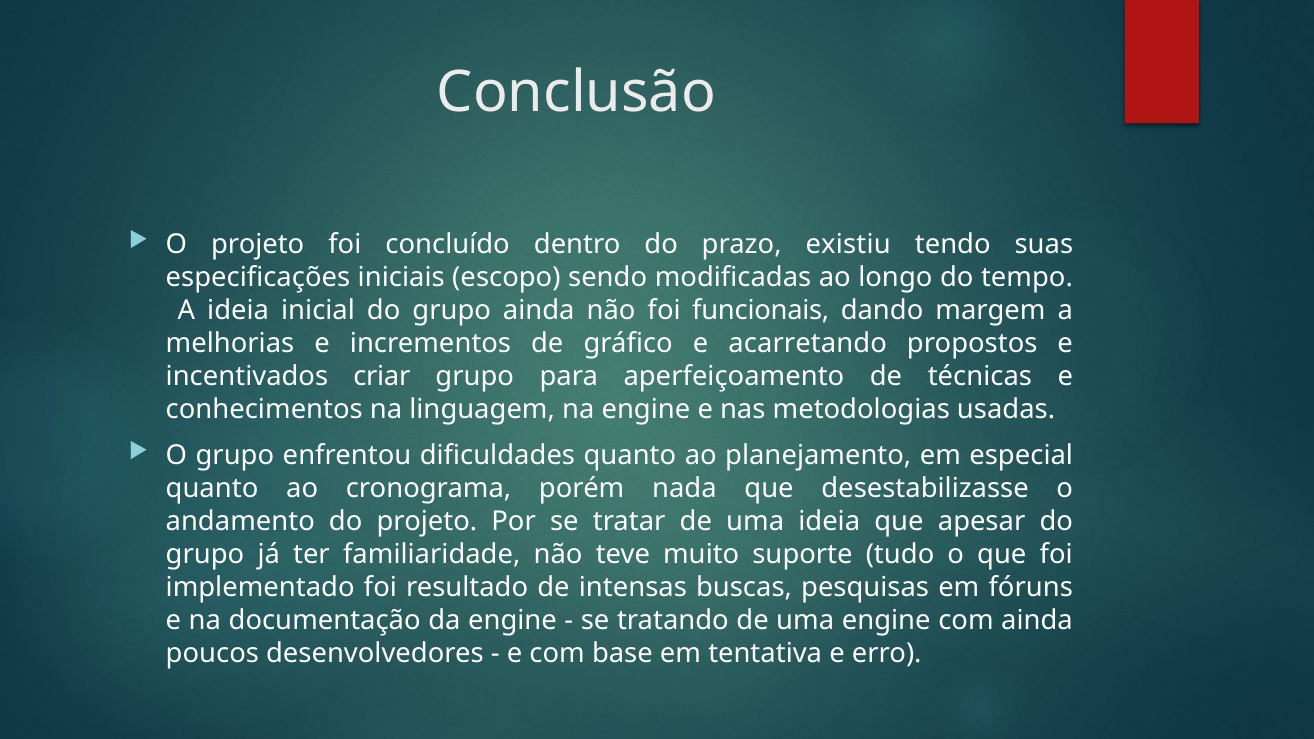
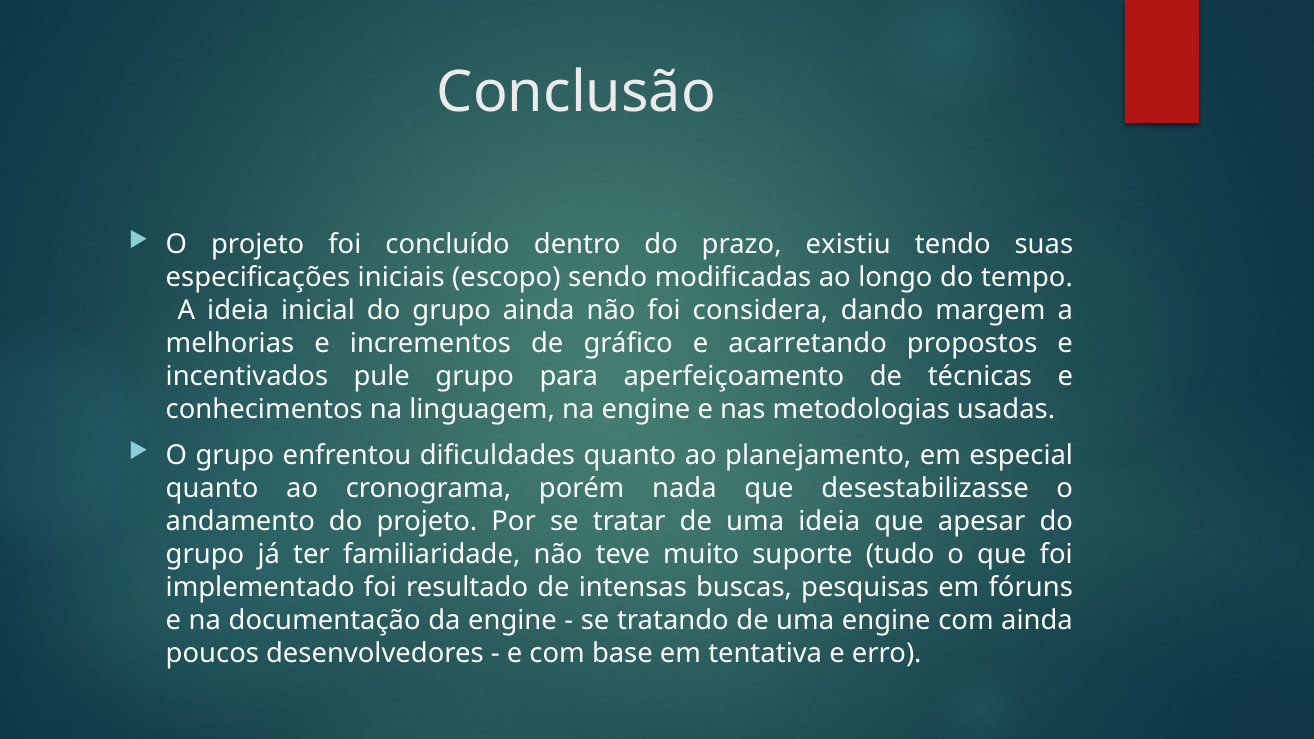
funcionais: funcionais -> considera
criar: criar -> pule
